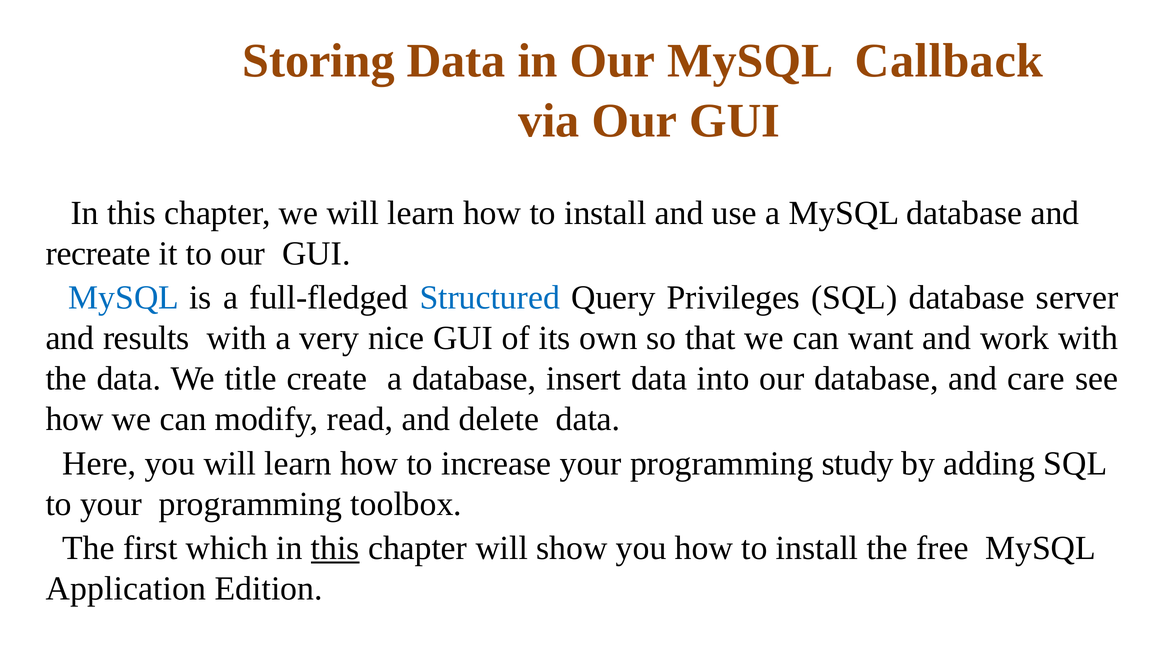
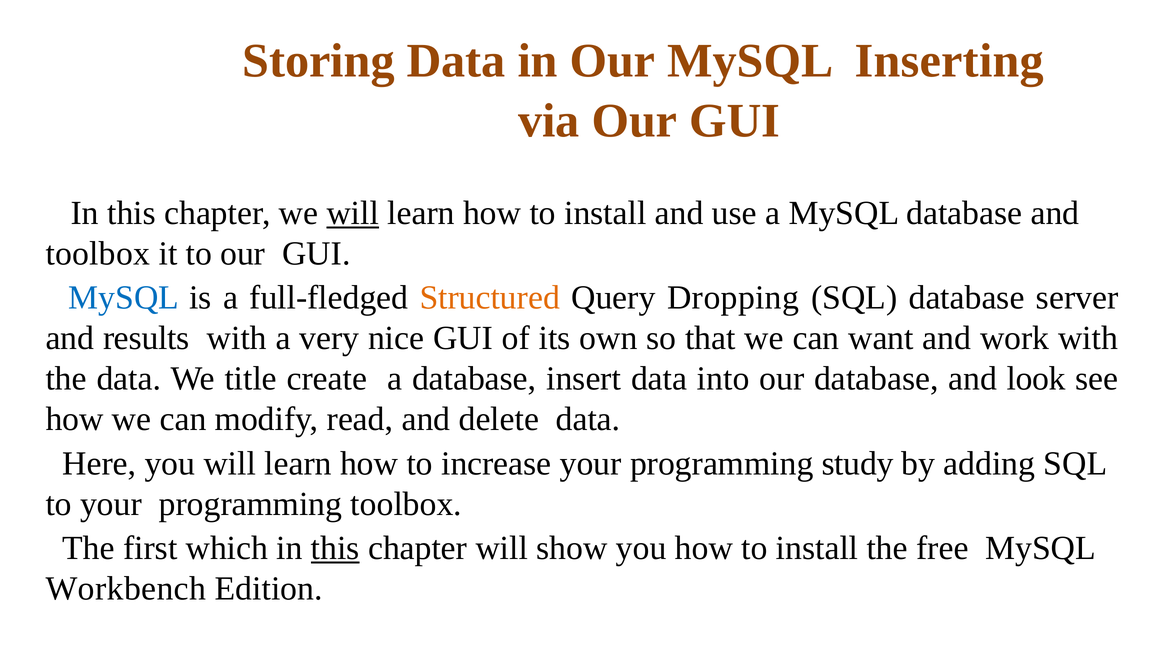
Callback: Callback -> Inserting
will at (353, 213) underline: none -> present
recreate at (98, 254): recreate -> toolbox
Structured colour: blue -> orange
Privileges: Privileges -> Dropping
care: care -> look
Application: Application -> Workbench
